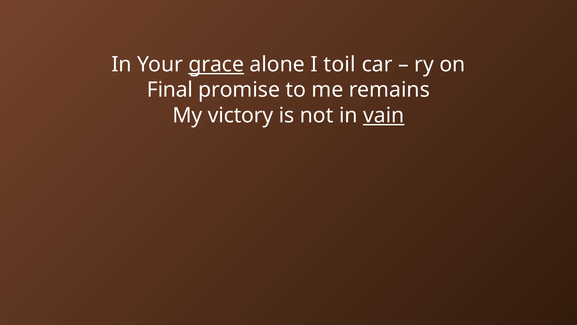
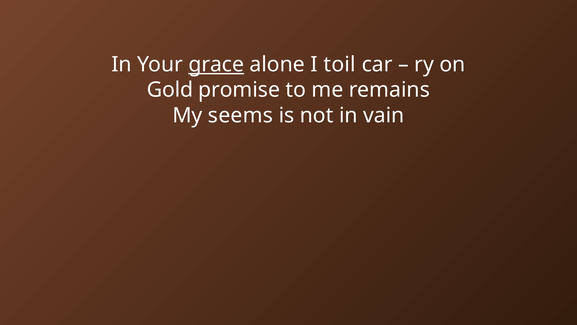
Final: Final -> Gold
victory: victory -> seems
vain underline: present -> none
